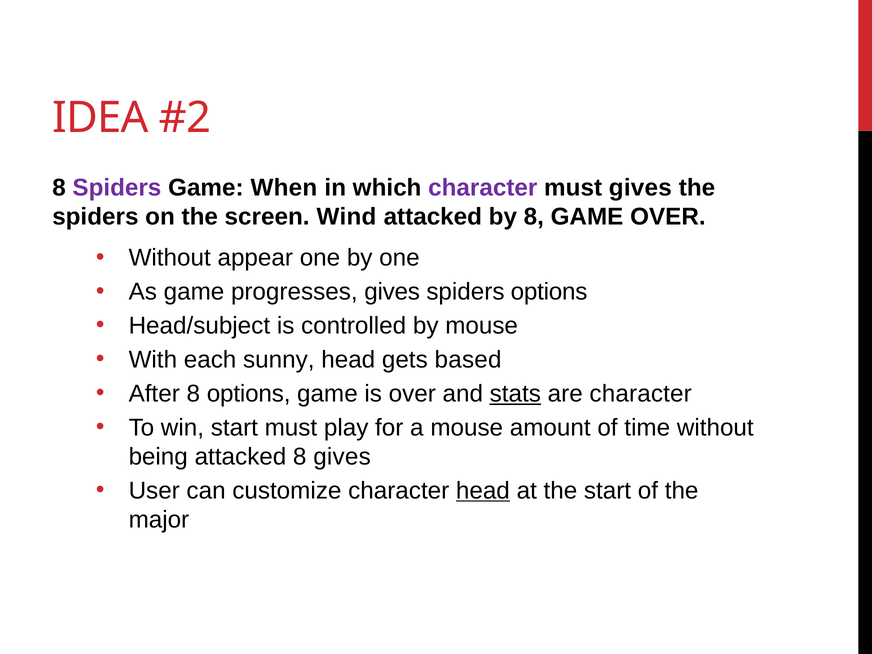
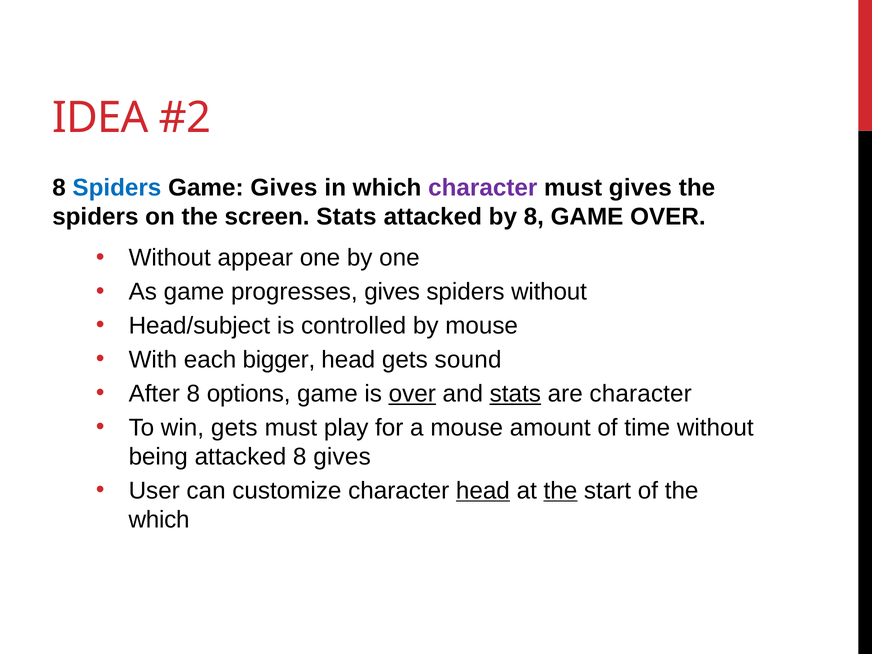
Spiders at (117, 188) colour: purple -> blue
Game When: When -> Gives
screen Wind: Wind -> Stats
spiders options: options -> without
sunny: sunny -> bigger
based: based -> sound
over at (412, 394) underline: none -> present
win start: start -> gets
the at (560, 491) underline: none -> present
major at (159, 520): major -> which
